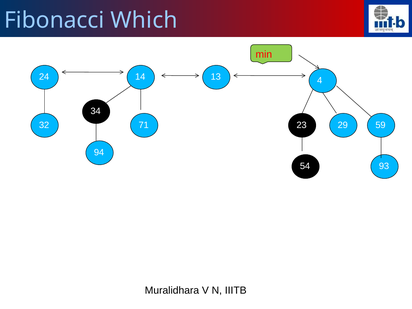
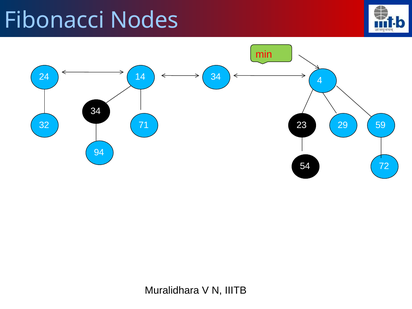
Which: Which -> Nodes
14 13: 13 -> 34
93: 93 -> 72
